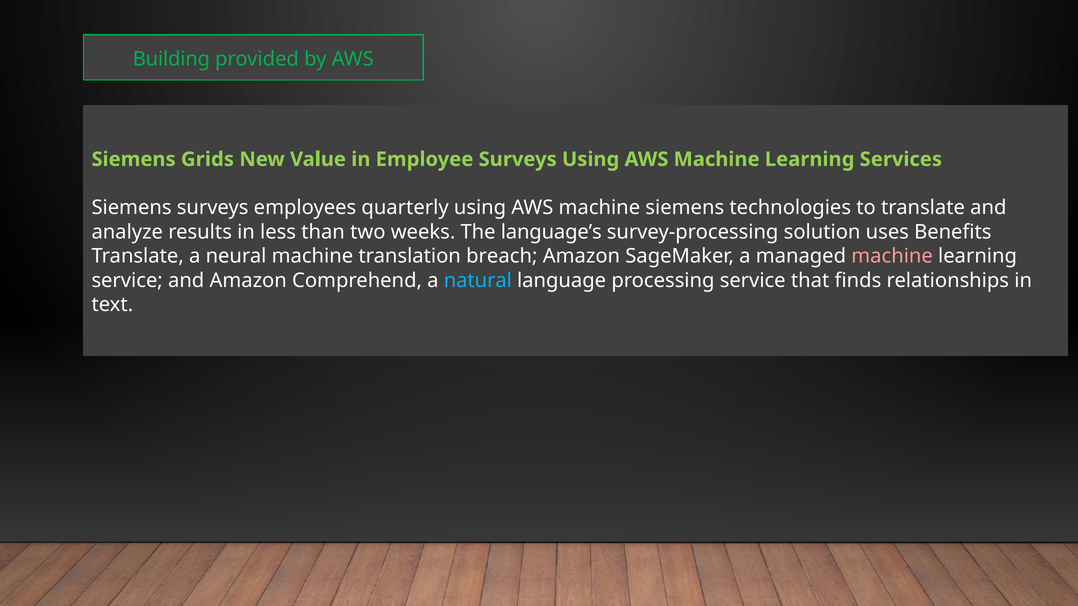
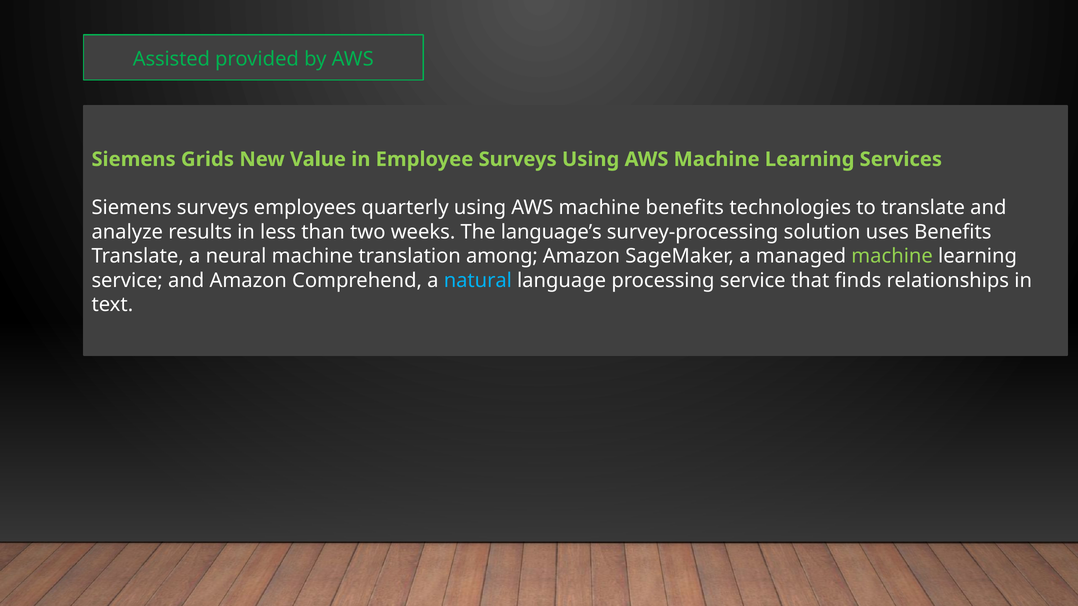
Building: Building -> Assisted
machine siemens: siemens -> benefits
breach: breach -> among
machine at (892, 256) colour: pink -> light green
